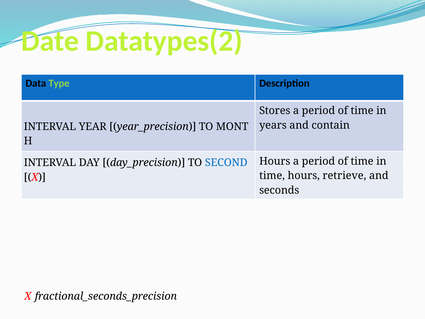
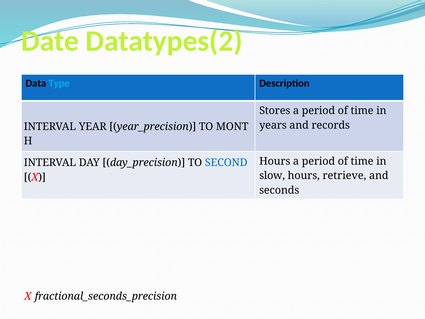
Type colour: light green -> light blue
contain: contain -> records
time at (272, 176): time -> slow
